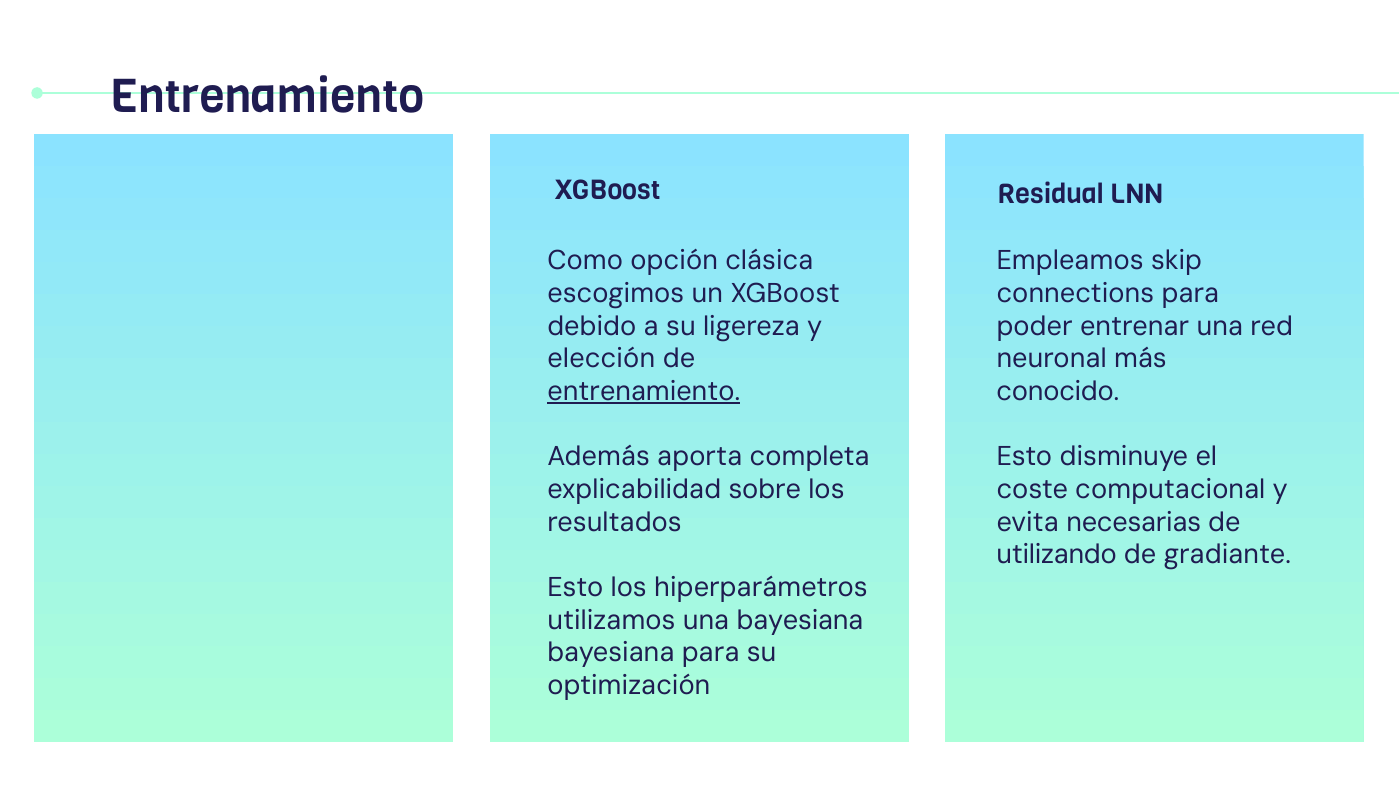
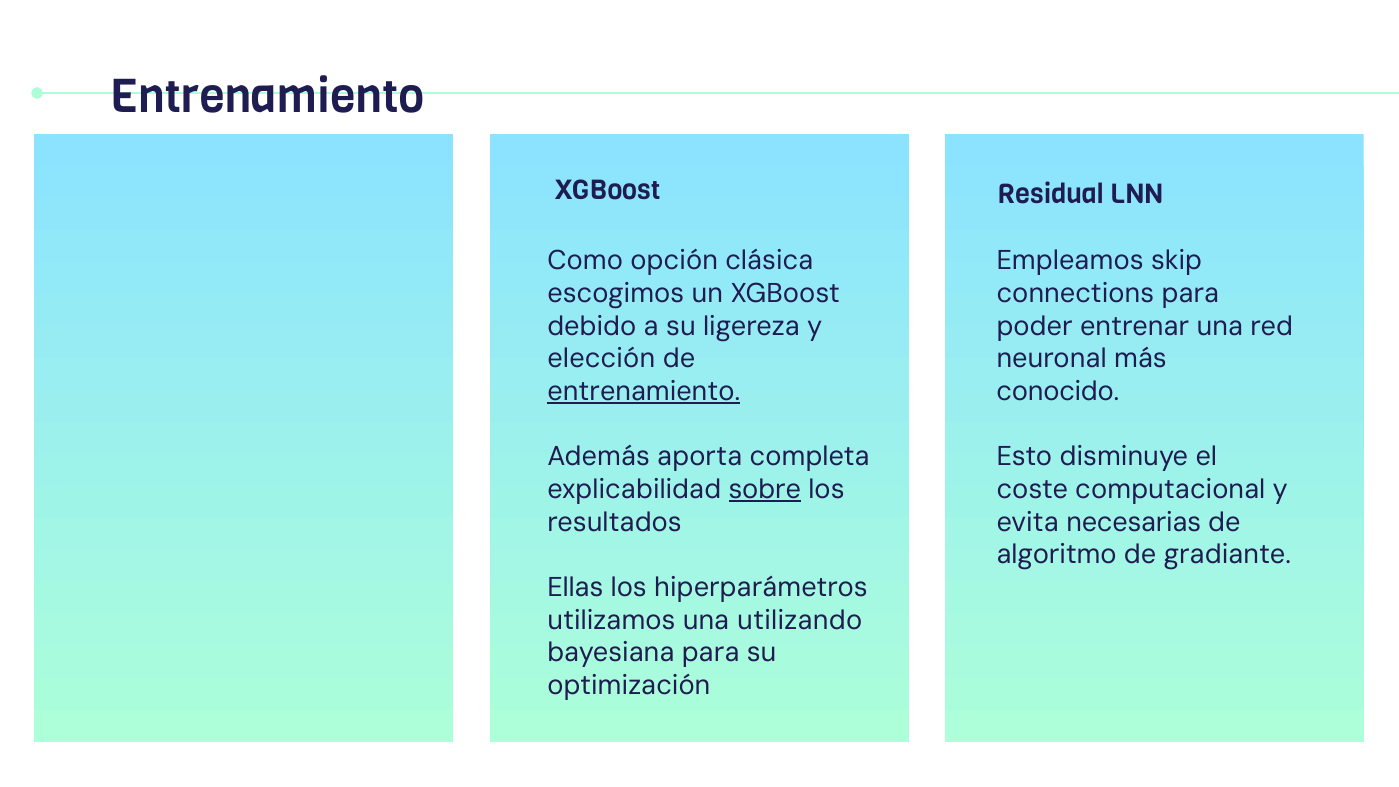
sobre underline: none -> present
utilizando: utilizando -> algoritmo
Esto at (575, 587): Esto -> Ellas
una bayesiana: bayesiana -> utilizando
